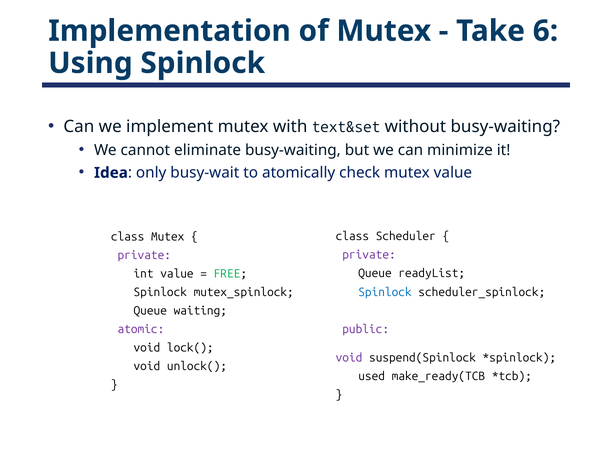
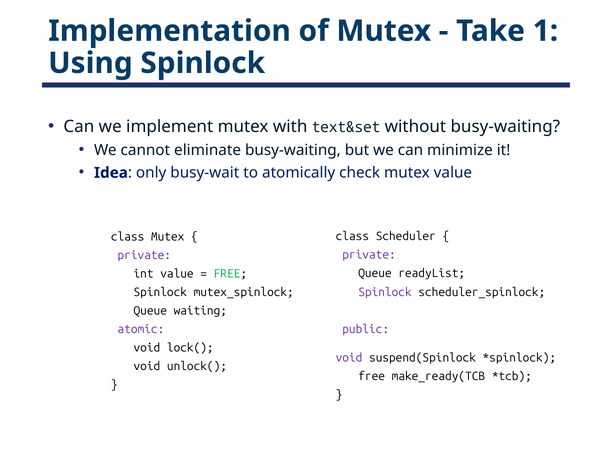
6: 6 -> 1
Spinlock at (385, 292) colour: blue -> purple
used at (372, 376): used -> free
